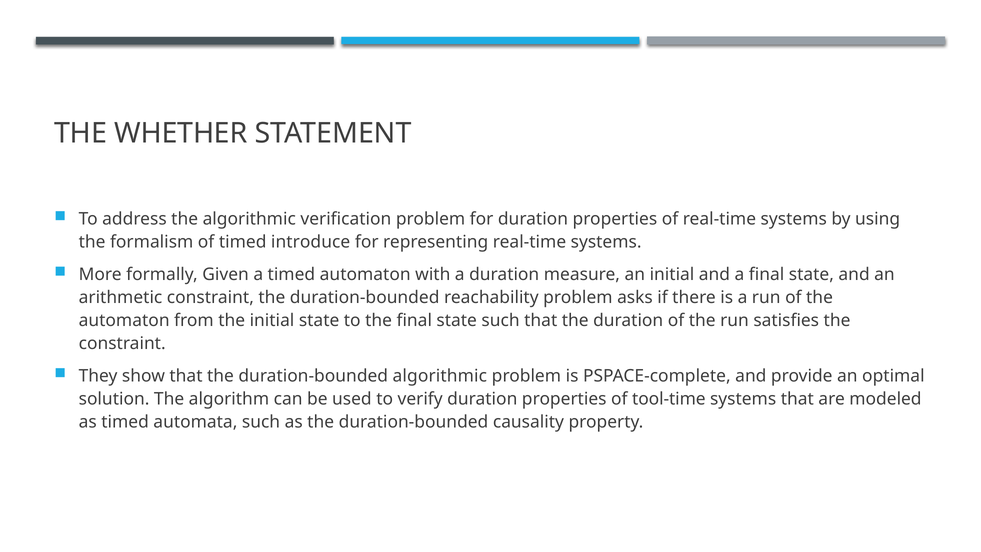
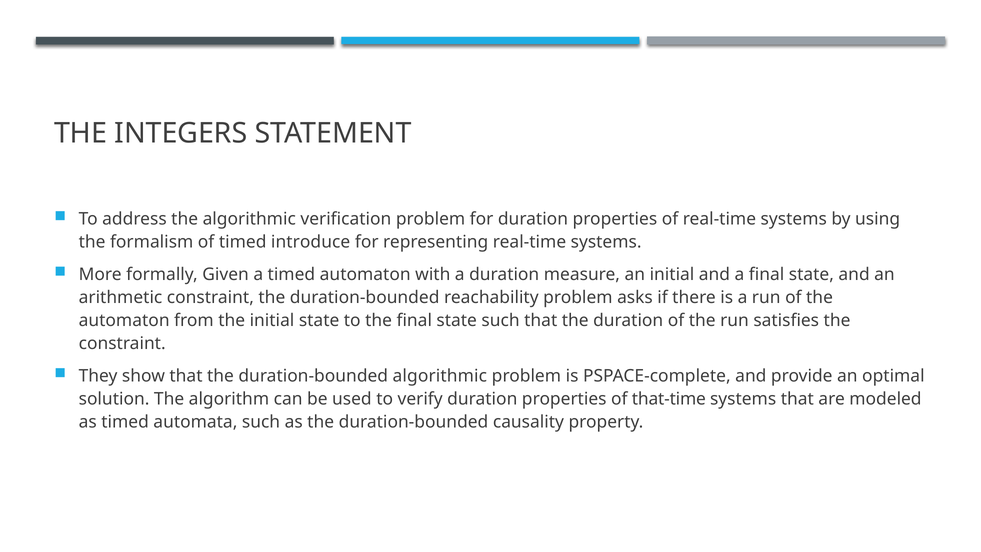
WHETHER: WHETHER -> INTEGERS
tool-time: tool-time -> that-time
